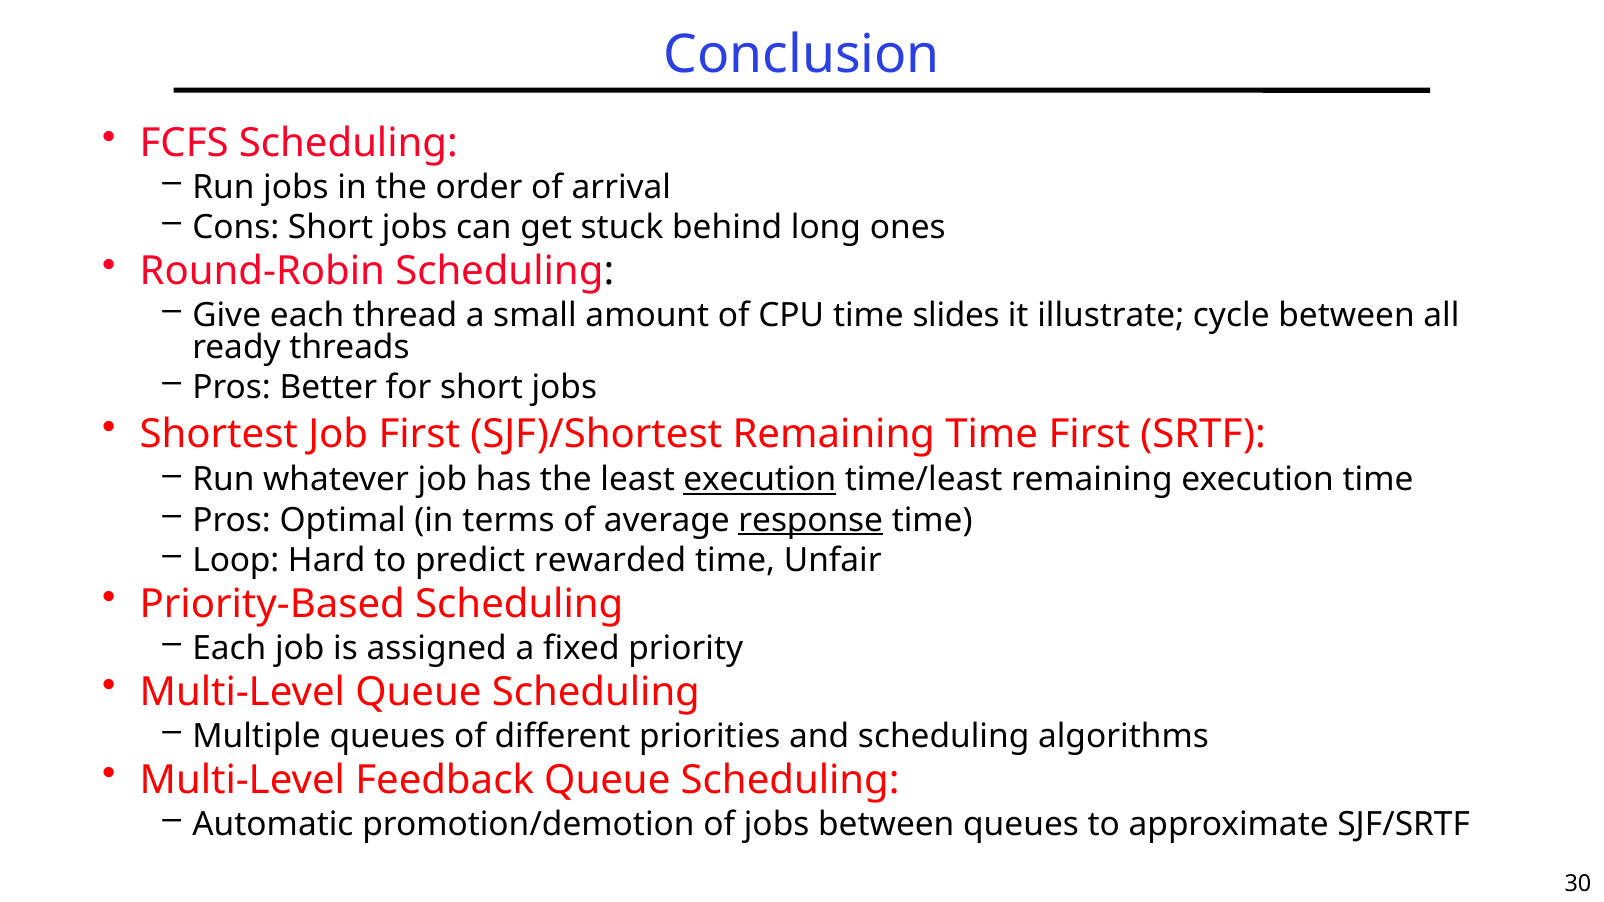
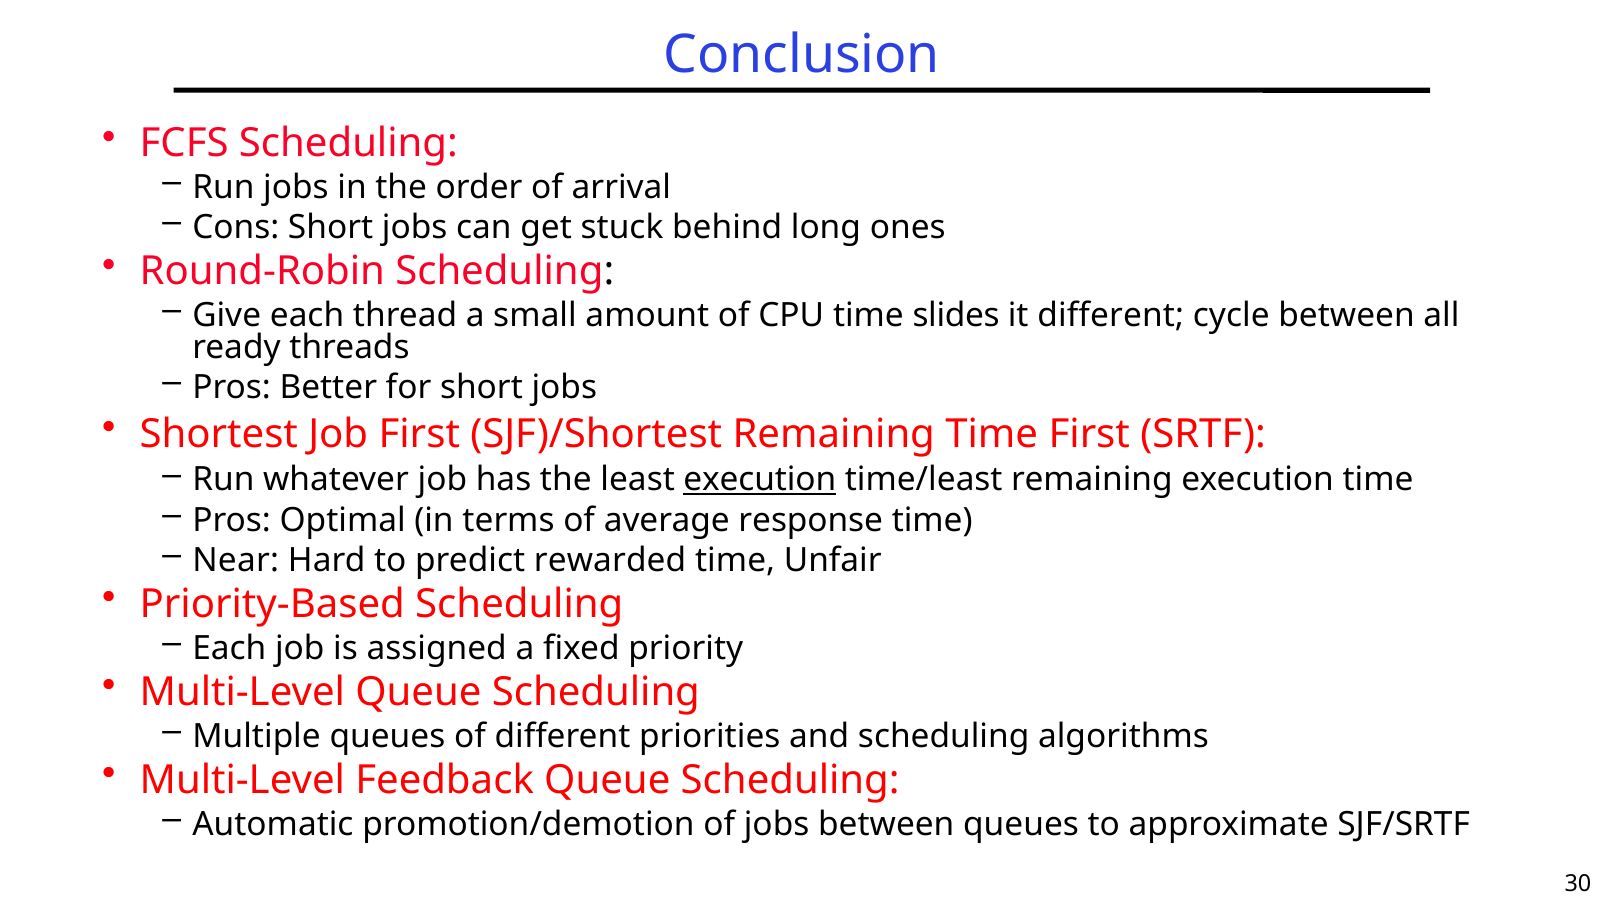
it illustrate: illustrate -> different
response underline: present -> none
Loop: Loop -> Near
